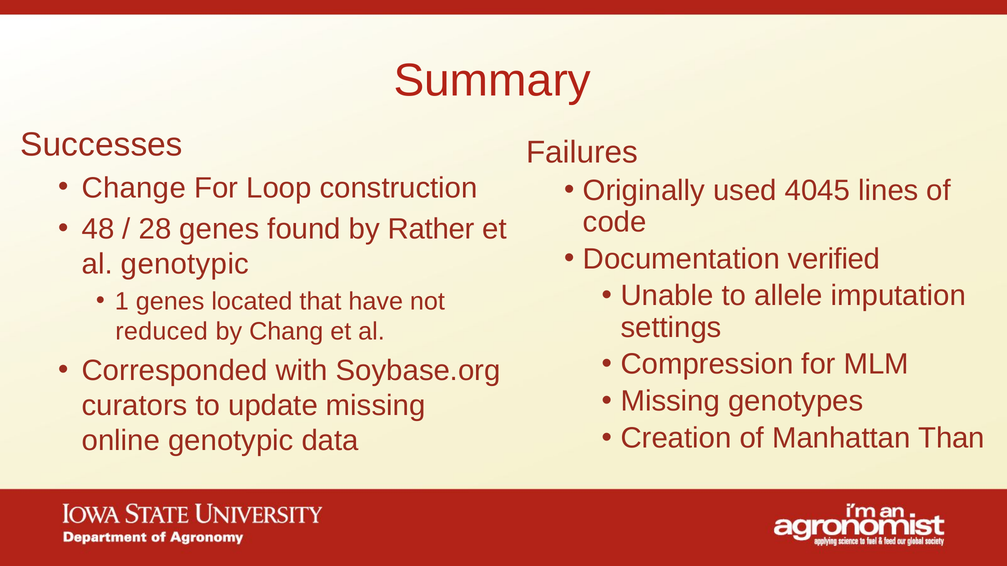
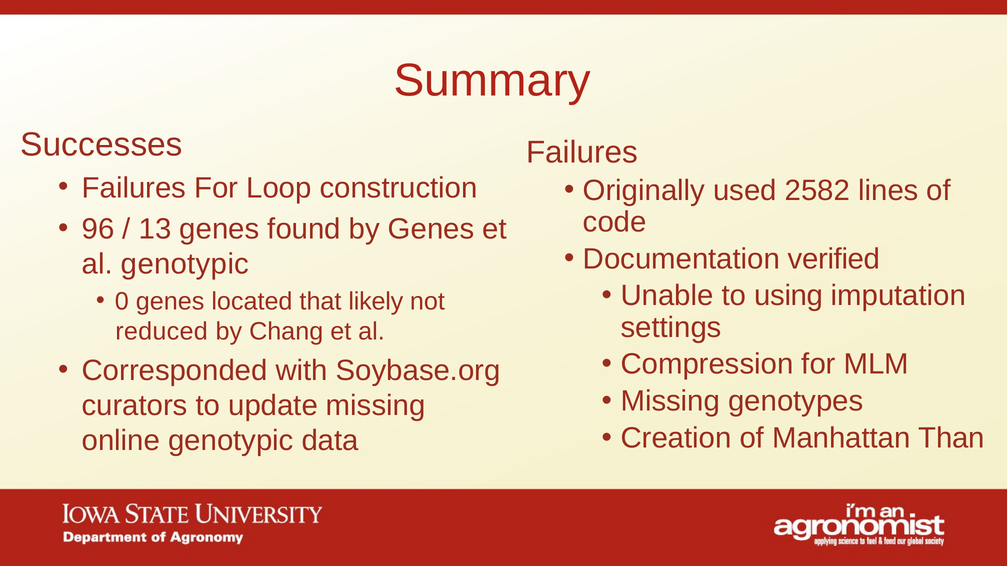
Change at (134, 188): Change -> Failures
4045: 4045 -> 2582
48: 48 -> 96
28: 28 -> 13
by Rather: Rather -> Genes
allele: allele -> using
1: 1 -> 0
have: have -> likely
